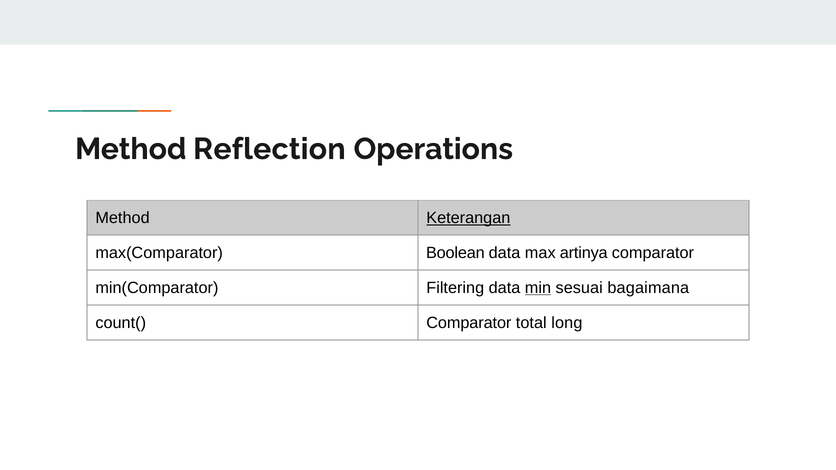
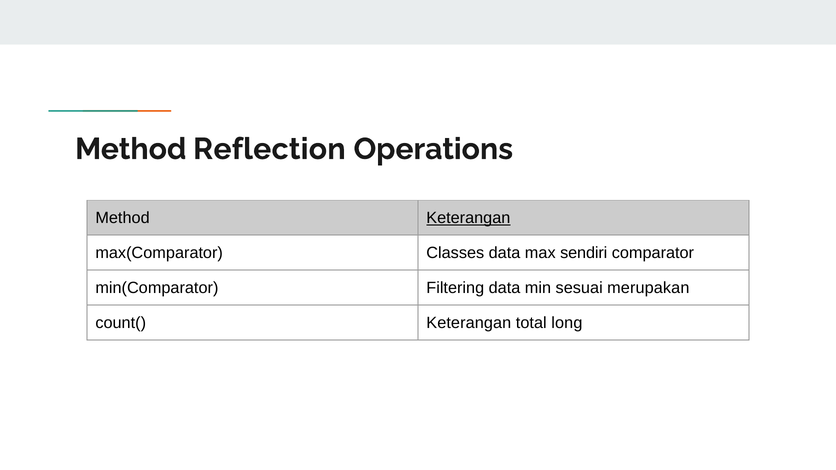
Boolean: Boolean -> Classes
artinya: artinya -> sendiri
min underline: present -> none
bagaimana: bagaimana -> merupakan
count( Comparator: Comparator -> Keterangan
